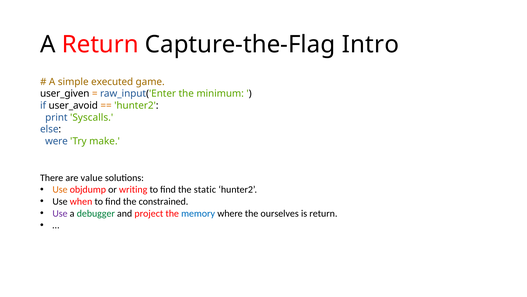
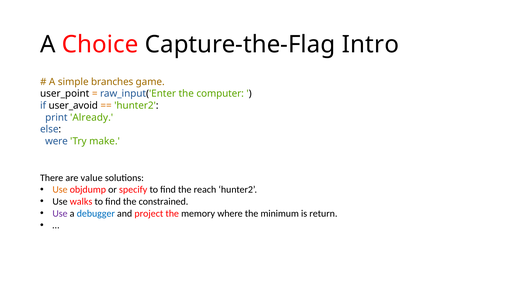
A Return: Return -> Choice
executed: executed -> branches
user_given: user_given -> user_point
minimum: minimum -> computer
Syscalls: Syscalls -> Already
writing: writing -> specify
static: static -> reach
when: when -> walks
debugger colour: green -> blue
memory colour: blue -> black
ourselves: ourselves -> minimum
